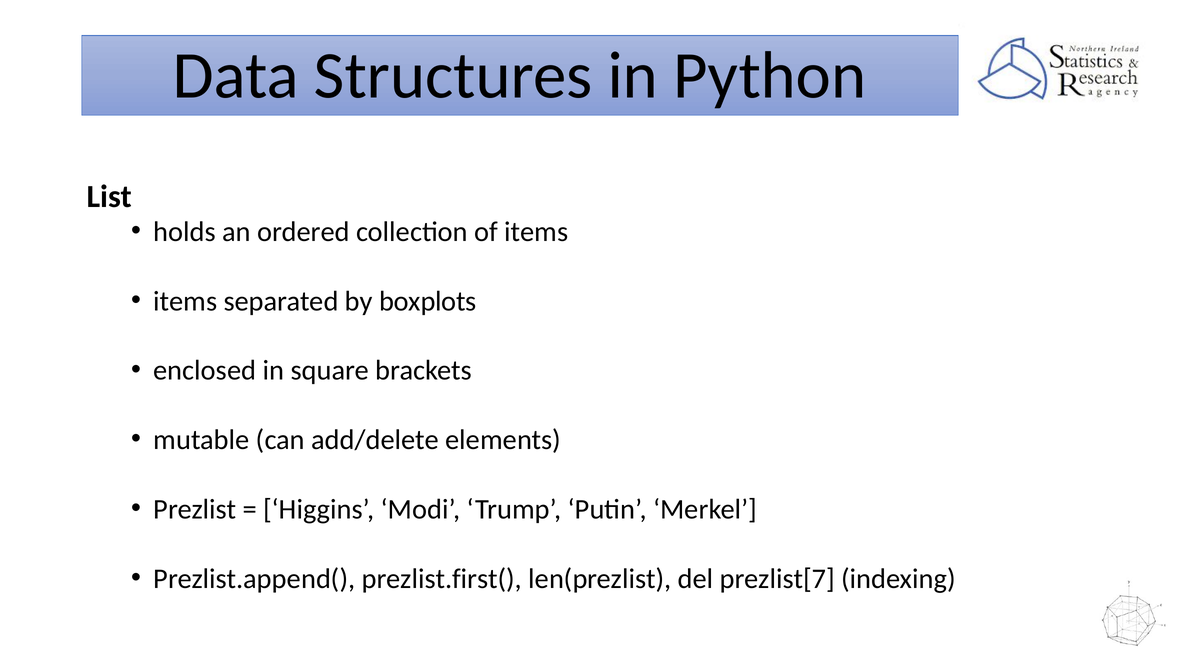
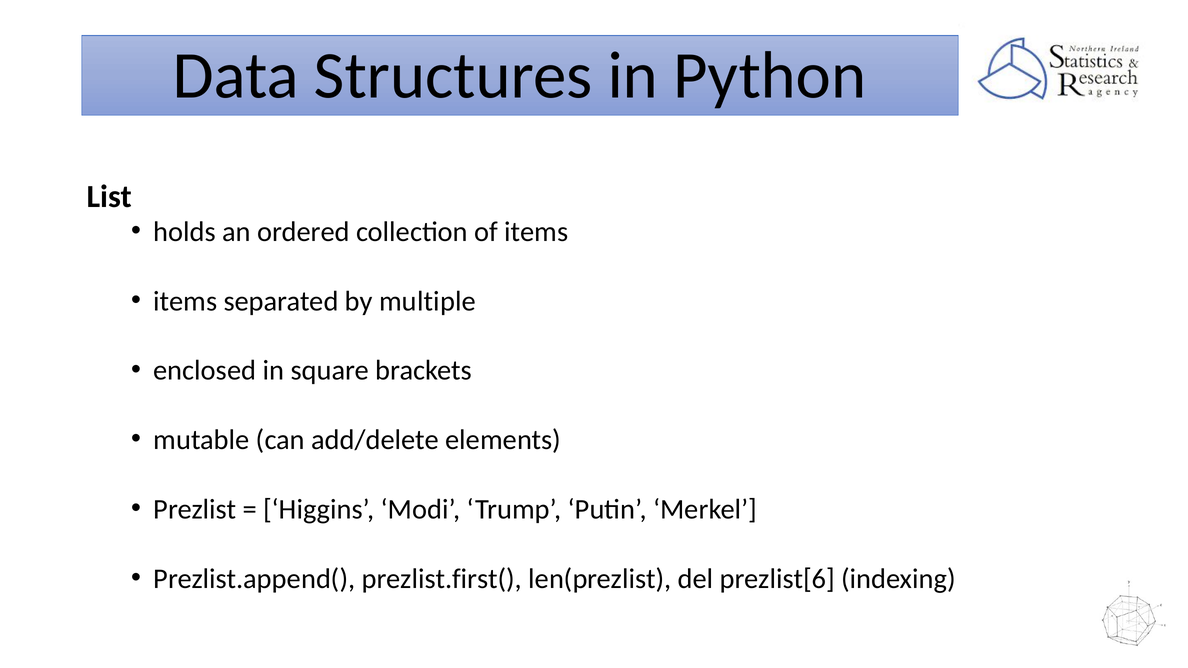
boxplots: boxplots -> multiple
prezlist[7: prezlist[7 -> prezlist[6
